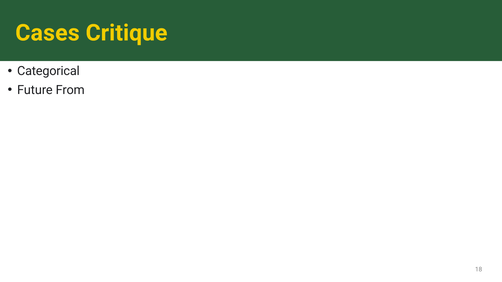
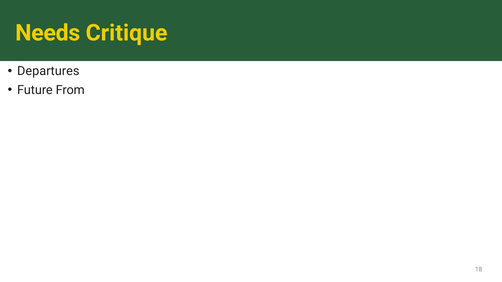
Cases: Cases -> Needs
Categorical: Categorical -> Departures
